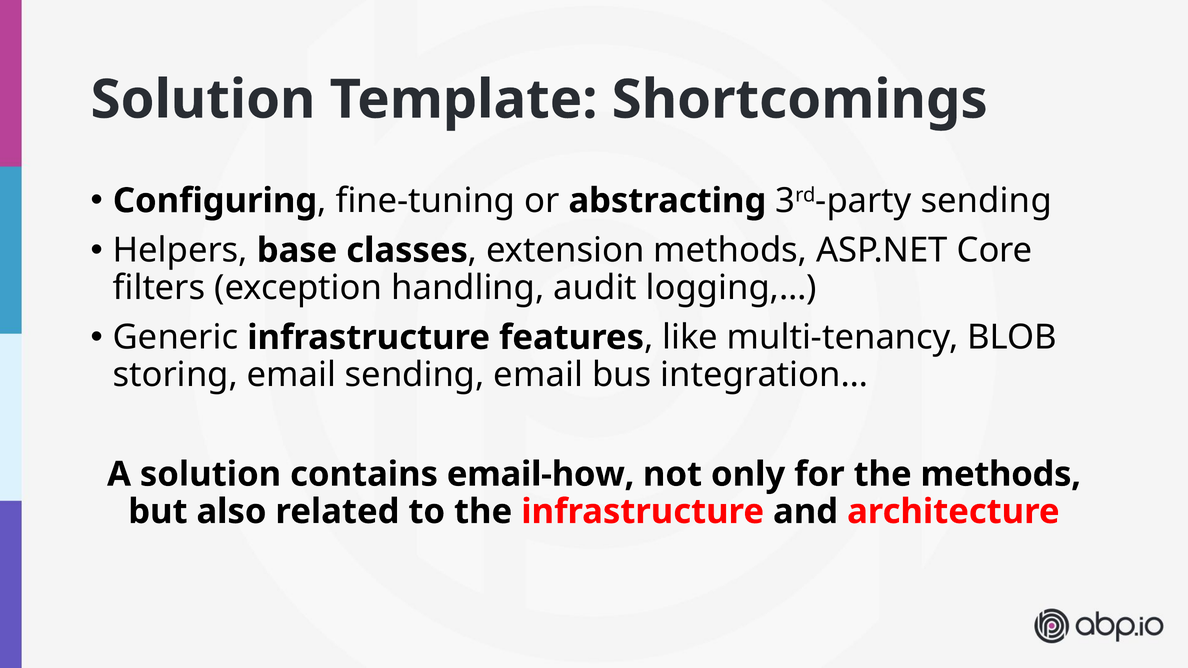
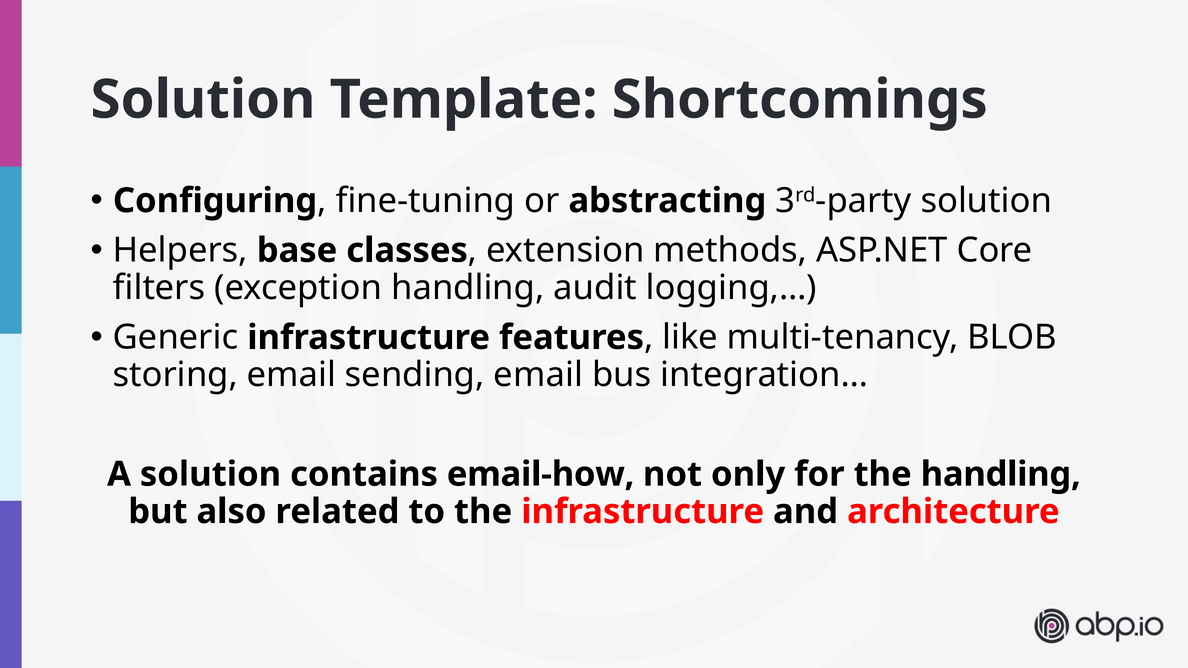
3rd-party sending: sending -> solution
the methods: methods -> handling
